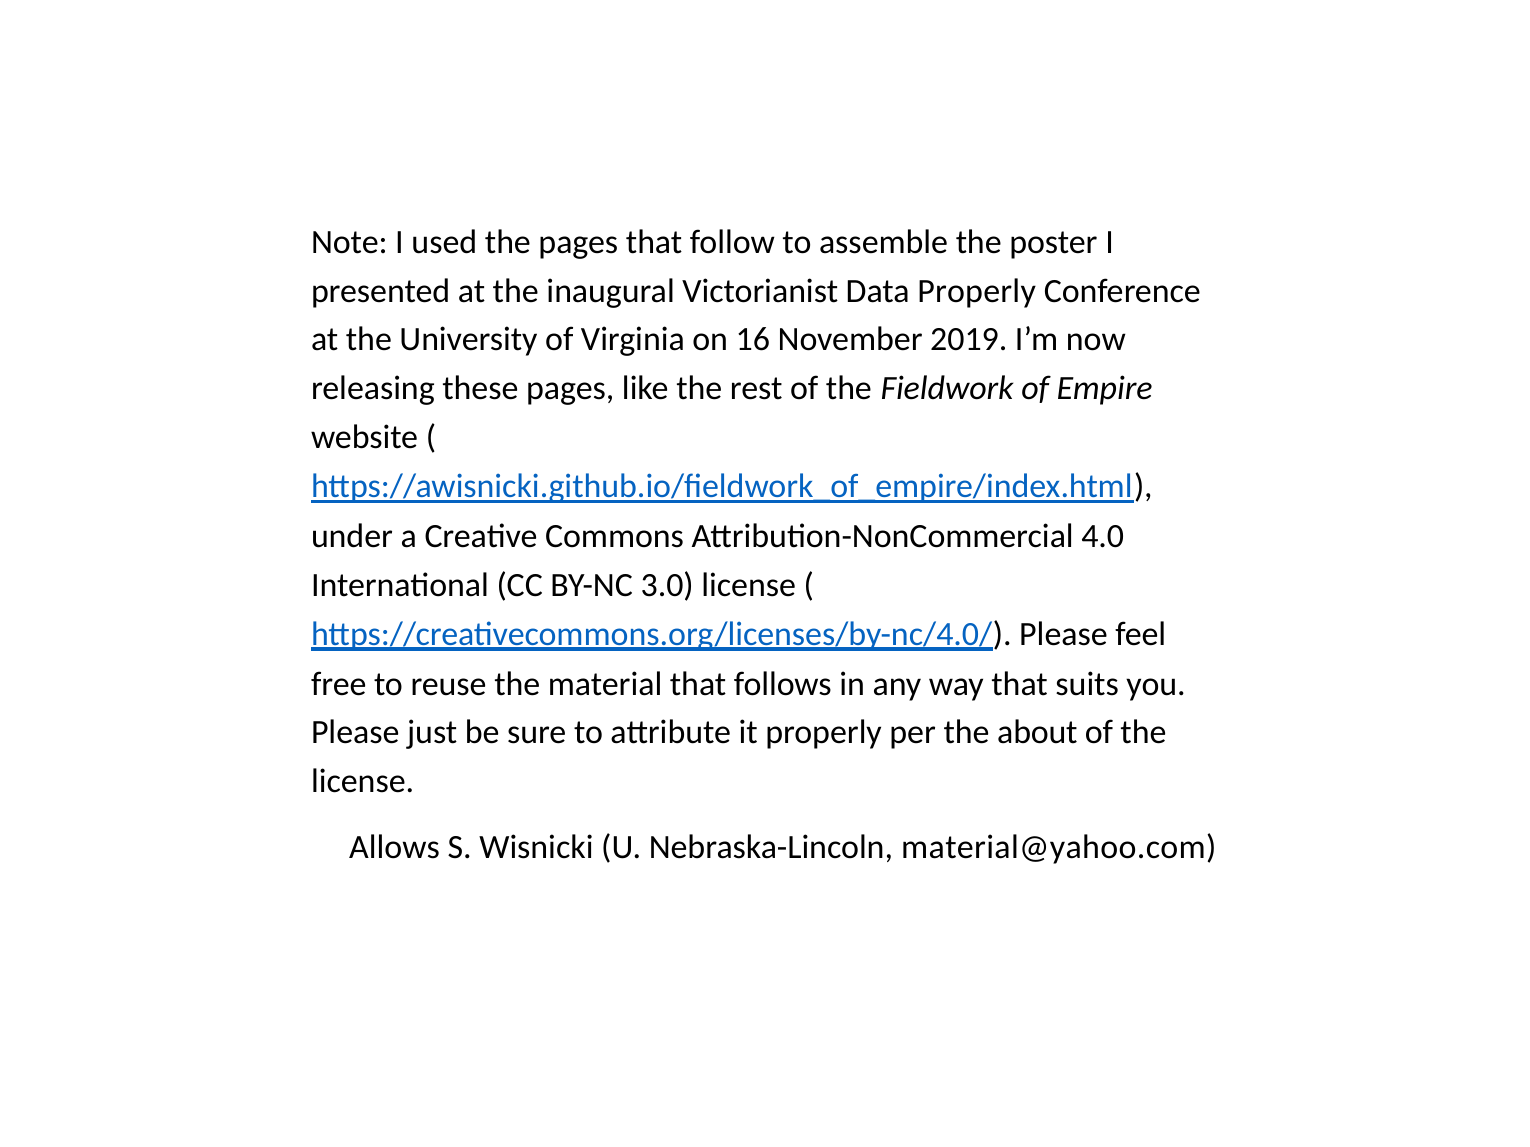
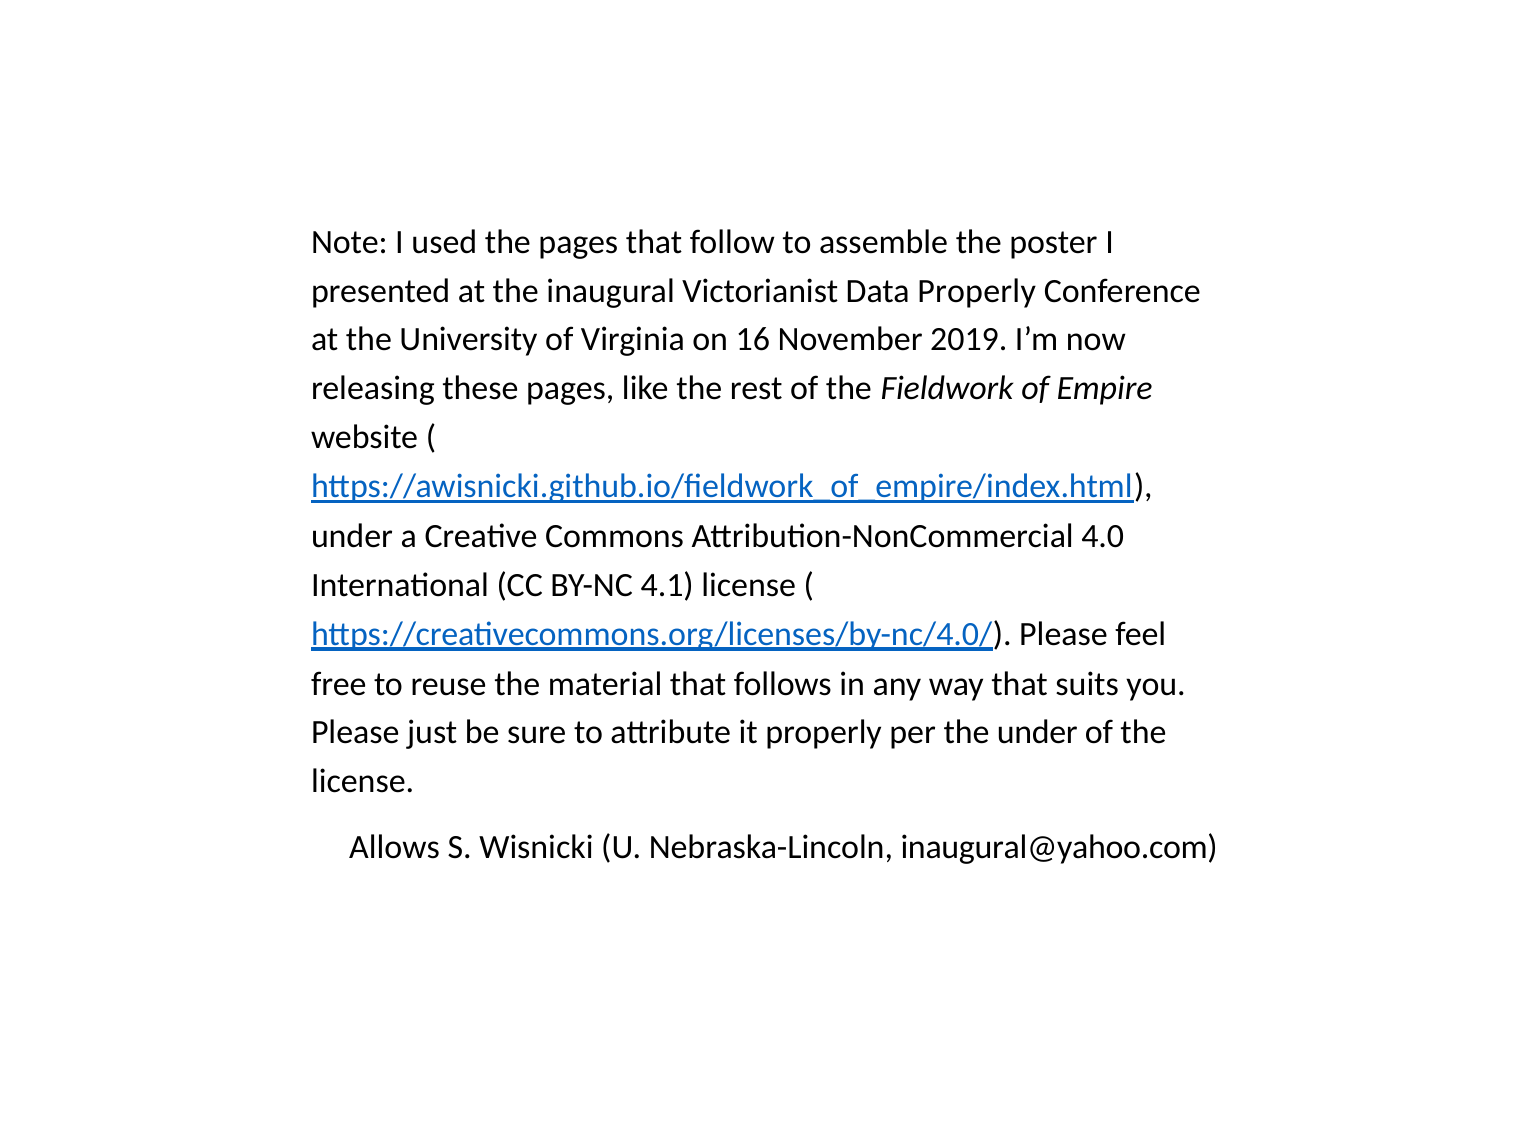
3.0: 3.0 -> 4.1
the about: about -> under
material@yahoo.com: material@yahoo.com -> inaugural@yahoo.com
